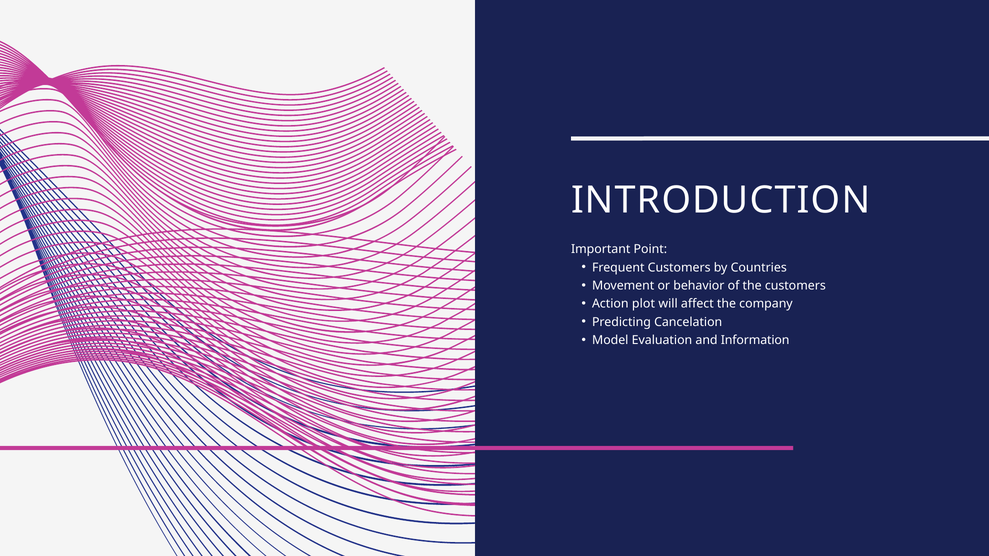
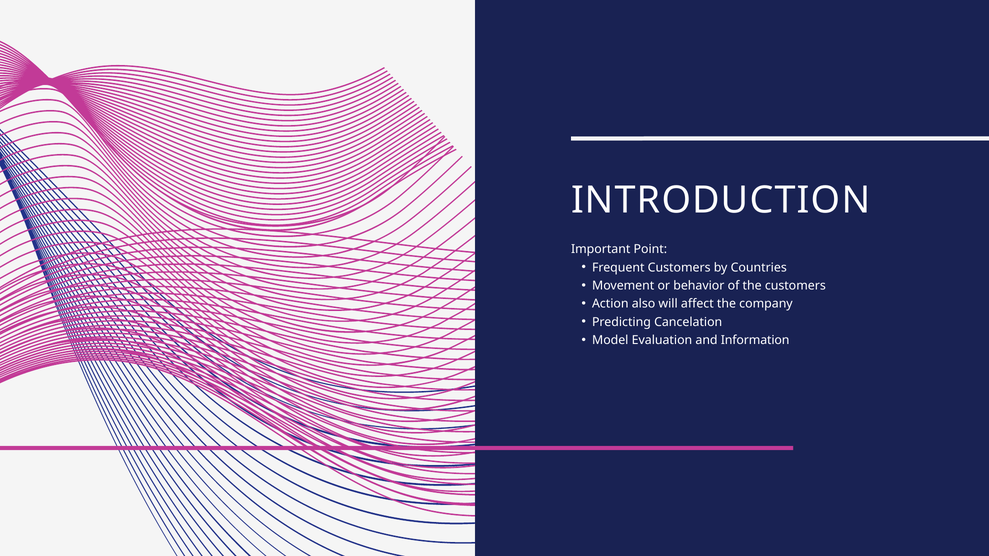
plot: plot -> also
